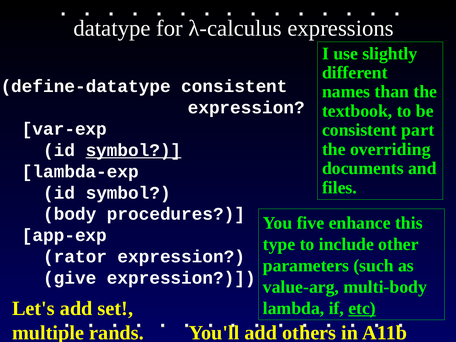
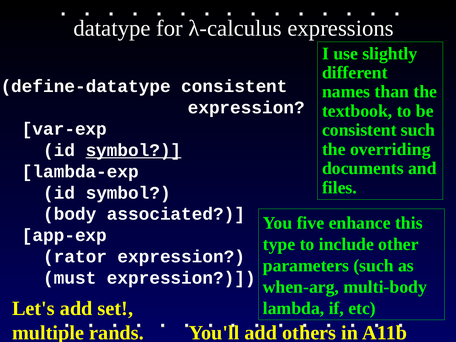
consistent part: part -> such
procedures: procedures -> associated
give: give -> must
value-arg: value-arg -> when-arg
etc underline: present -> none
